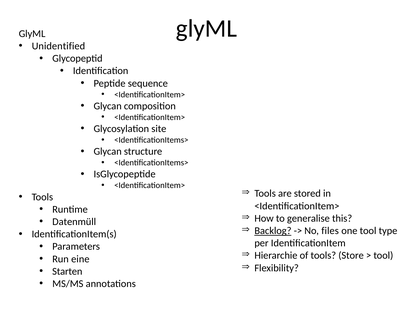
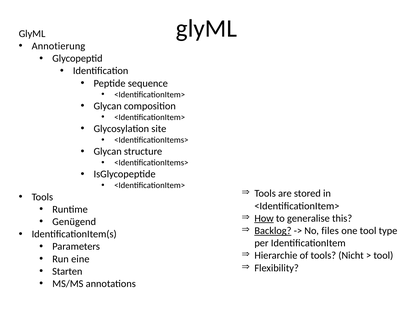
Unidentified: Unidentified -> Annotierung
How underline: none -> present
Datenmüll: Datenmüll -> Genügend
Store: Store -> Nicht
